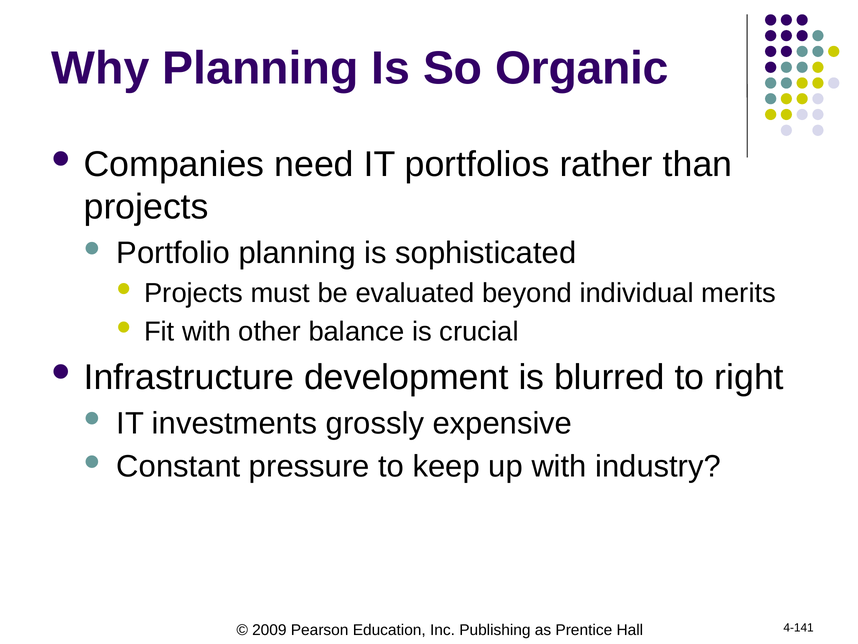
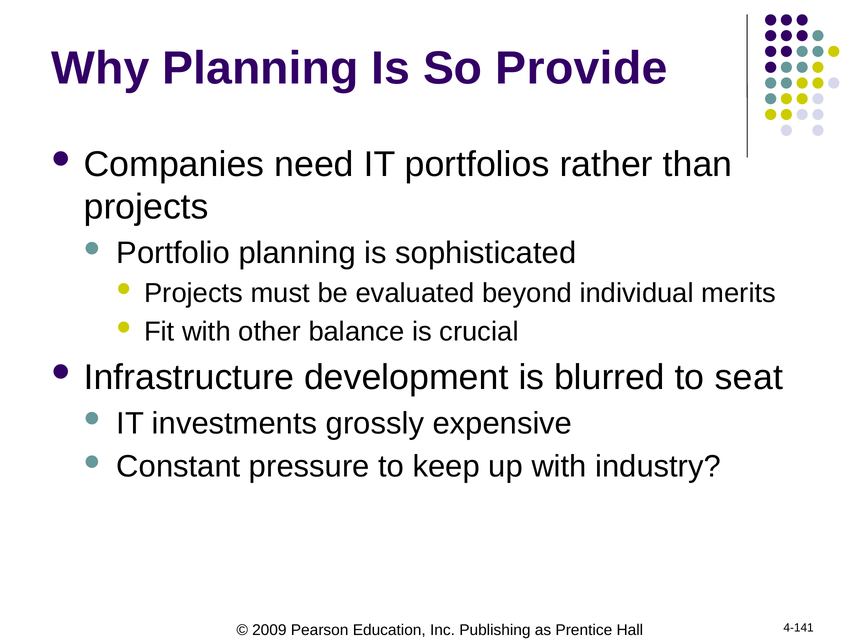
Organic: Organic -> Provide
right: right -> seat
